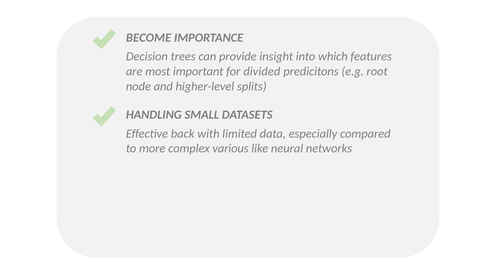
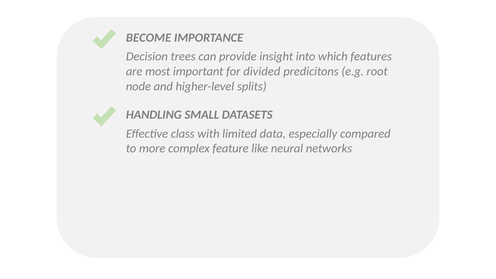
back: back -> class
various: various -> feature
